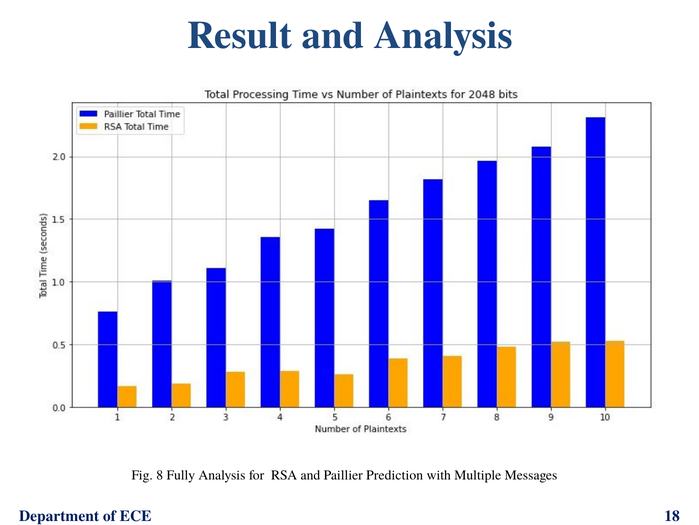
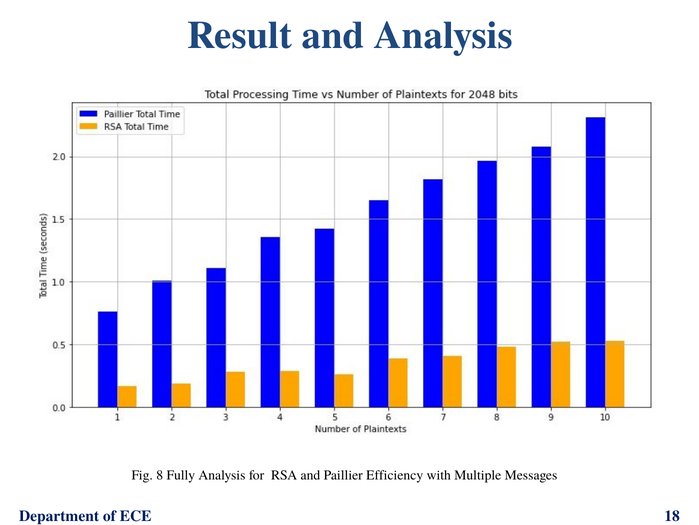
Prediction: Prediction -> Efficiency
